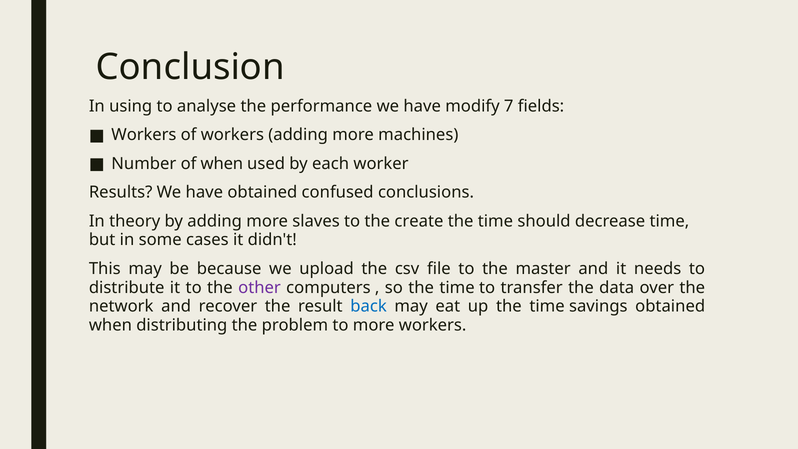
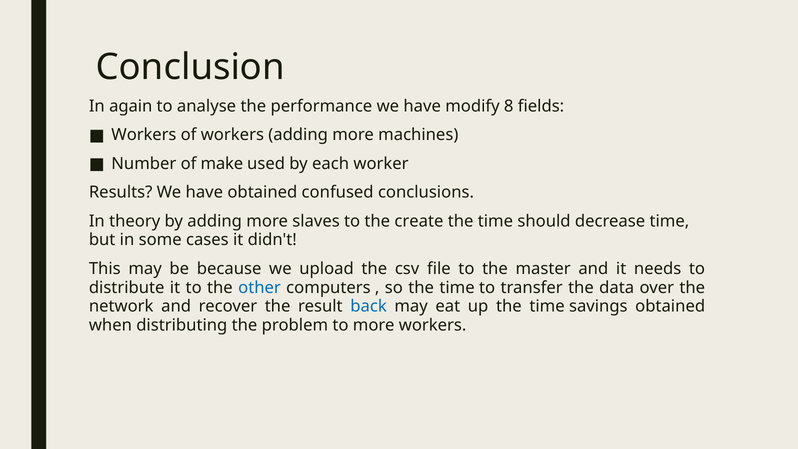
using: using -> again
7: 7 -> 8
of when: when -> make
other colour: purple -> blue
